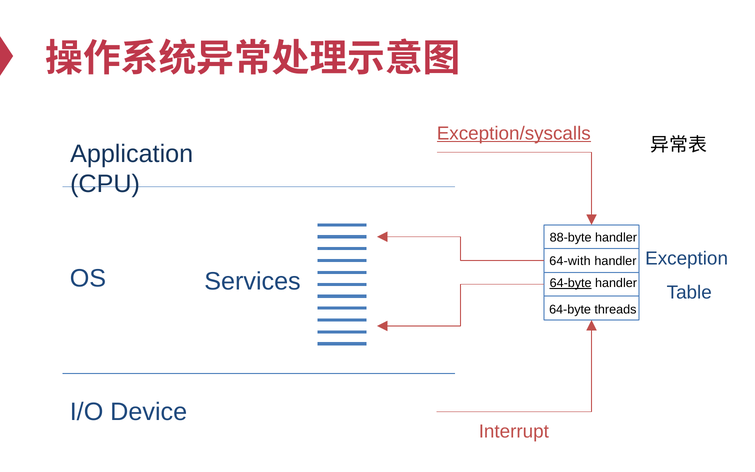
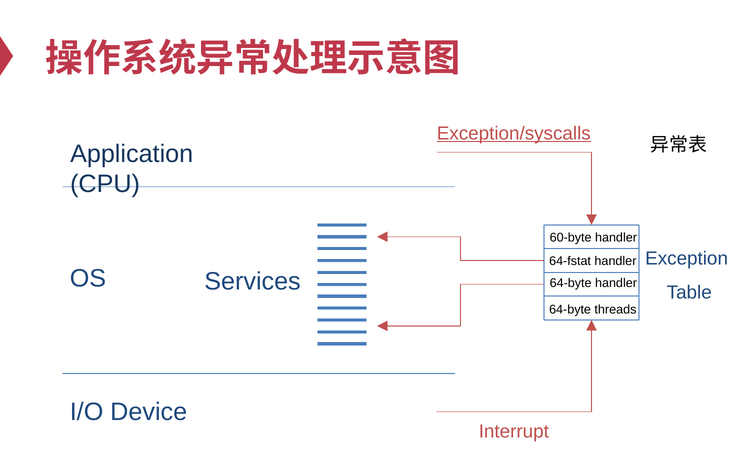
88-byte: 88-byte -> 60-byte
64-with: 64-with -> 64-fstat
64-byte at (571, 283) underline: present -> none
